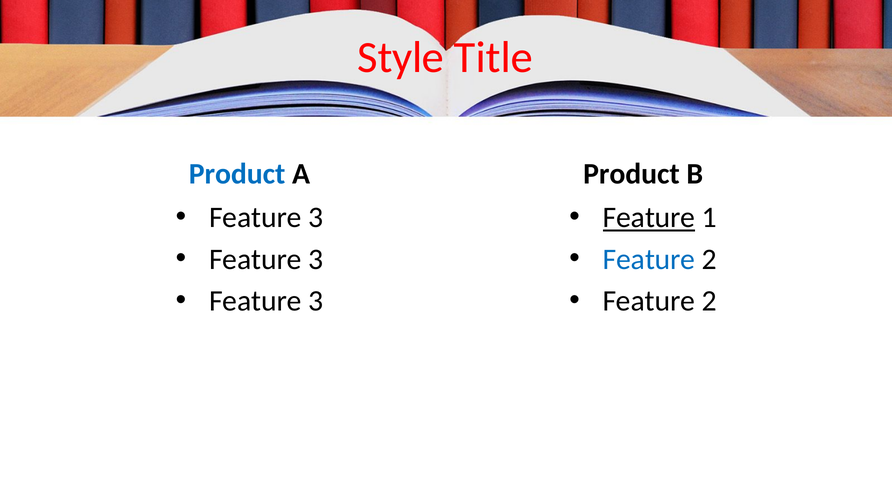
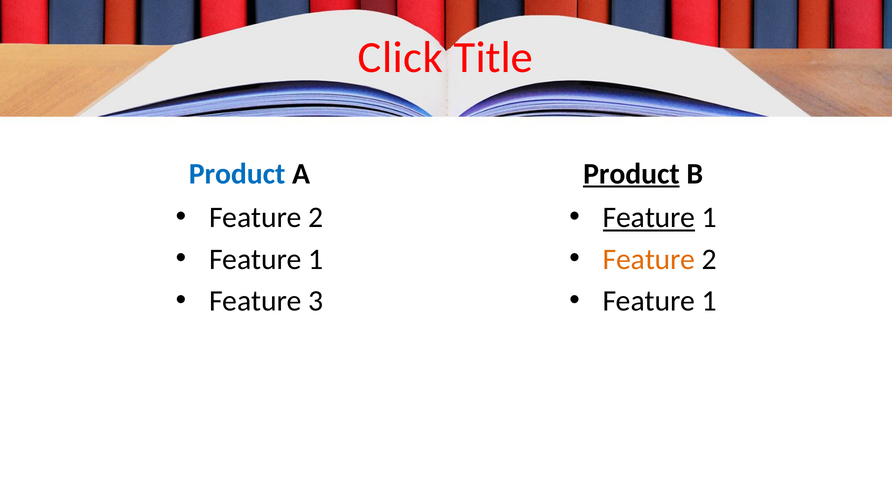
Style: Style -> Click
Product at (631, 174) underline: none -> present
3 at (316, 218): 3 -> 2
3 at (316, 259): 3 -> 1
Feature at (649, 259) colour: blue -> orange
2 at (709, 301): 2 -> 1
